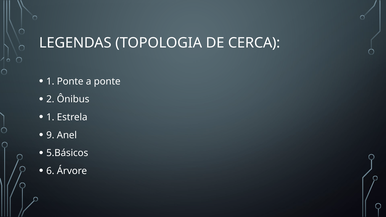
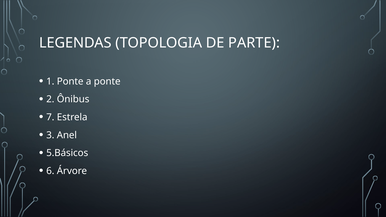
CERCA: CERCA -> PARTE
1 at (50, 117): 1 -> 7
9: 9 -> 3
